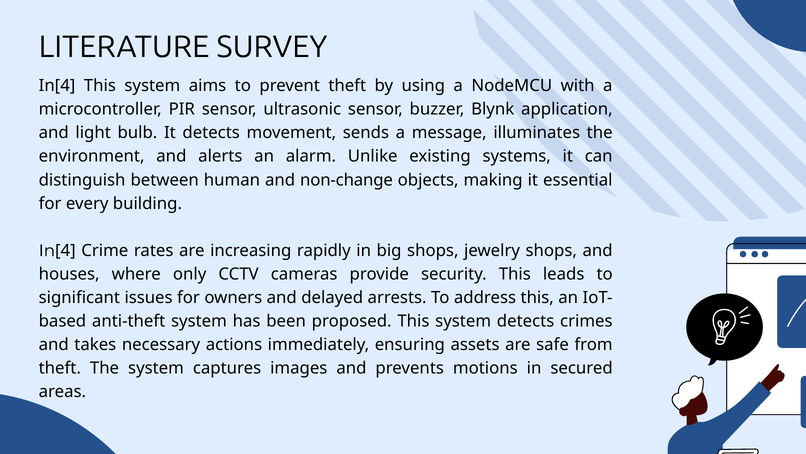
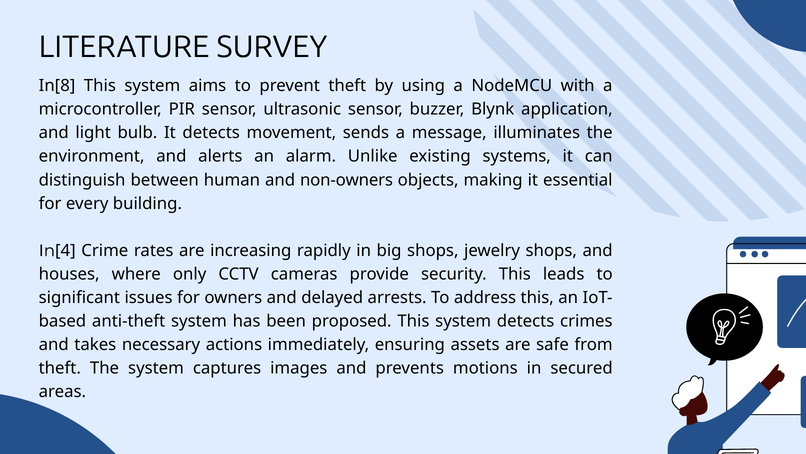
In[4 at (57, 86): In[4 -> In[8
non-change: non-change -> non-owners
